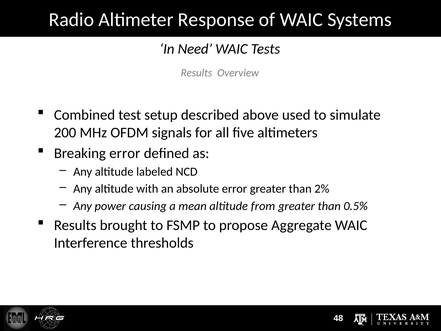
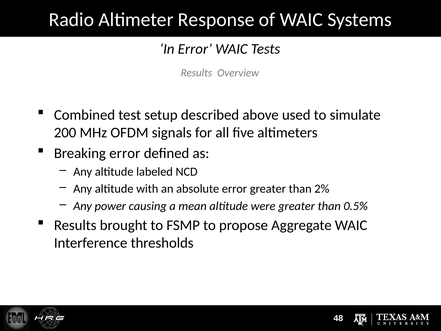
In Need: Need -> Error
from: from -> were
